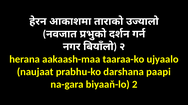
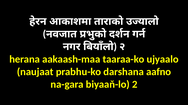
paapi: paapi -> aafno
